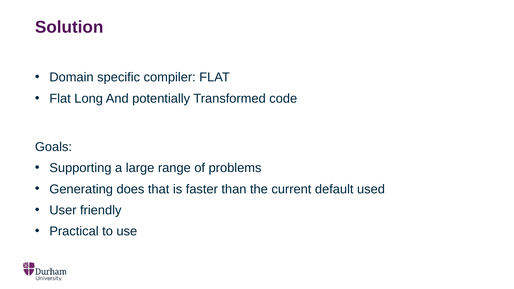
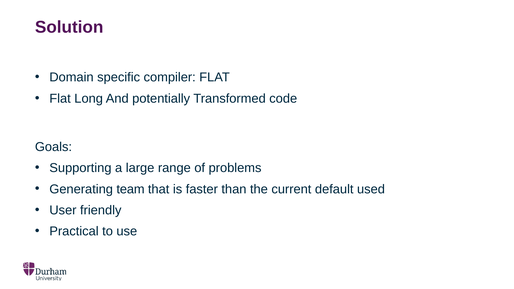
does: does -> team
